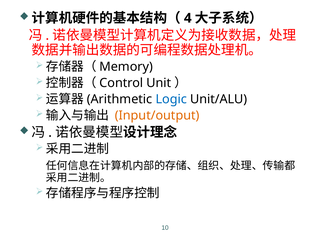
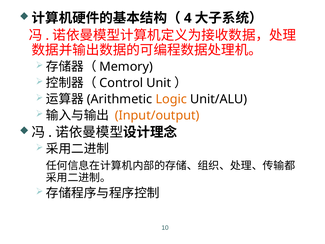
Logic colour: blue -> orange
